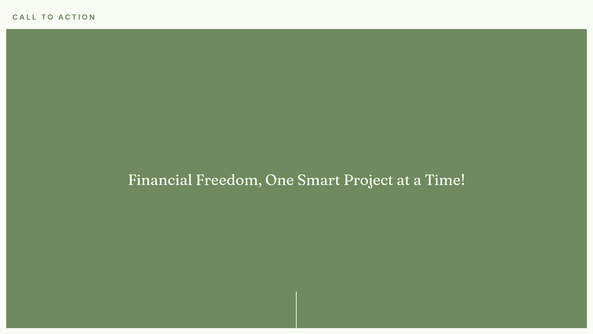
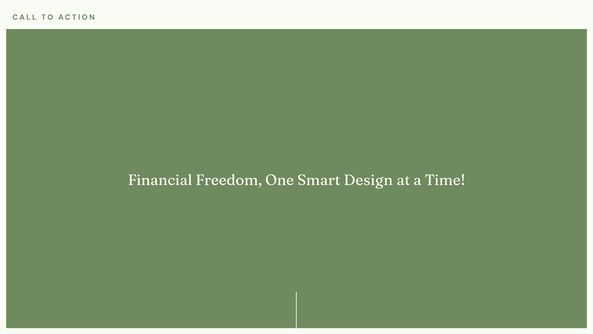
Project: Project -> Design
